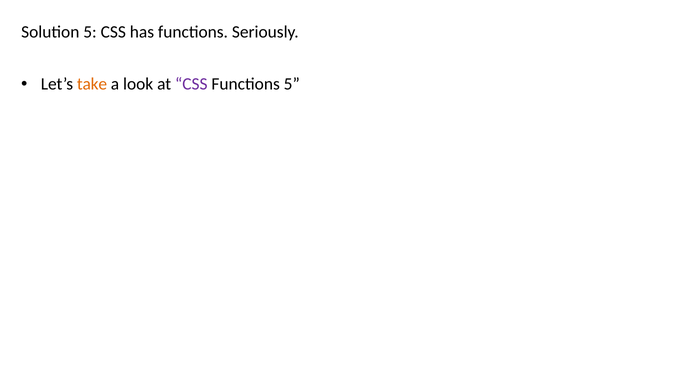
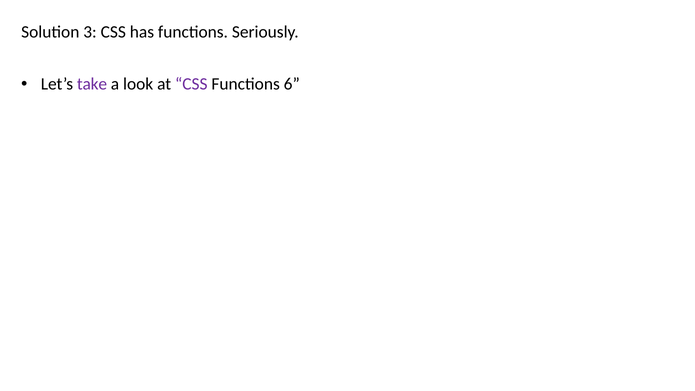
Solution 5: 5 -> 3
take colour: orange -> purple
Functions 5: 5 -> 6
